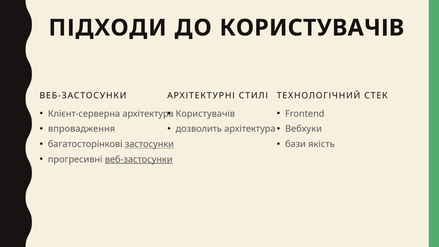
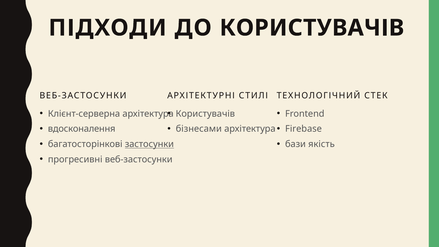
впровадження: впровадження -> вдосконалення
дозволить: дозволить -> бізнесами
Вебхуки: Вебхуки -> Firebase
веб-застосунки at (139, 159) underline: present -> none
